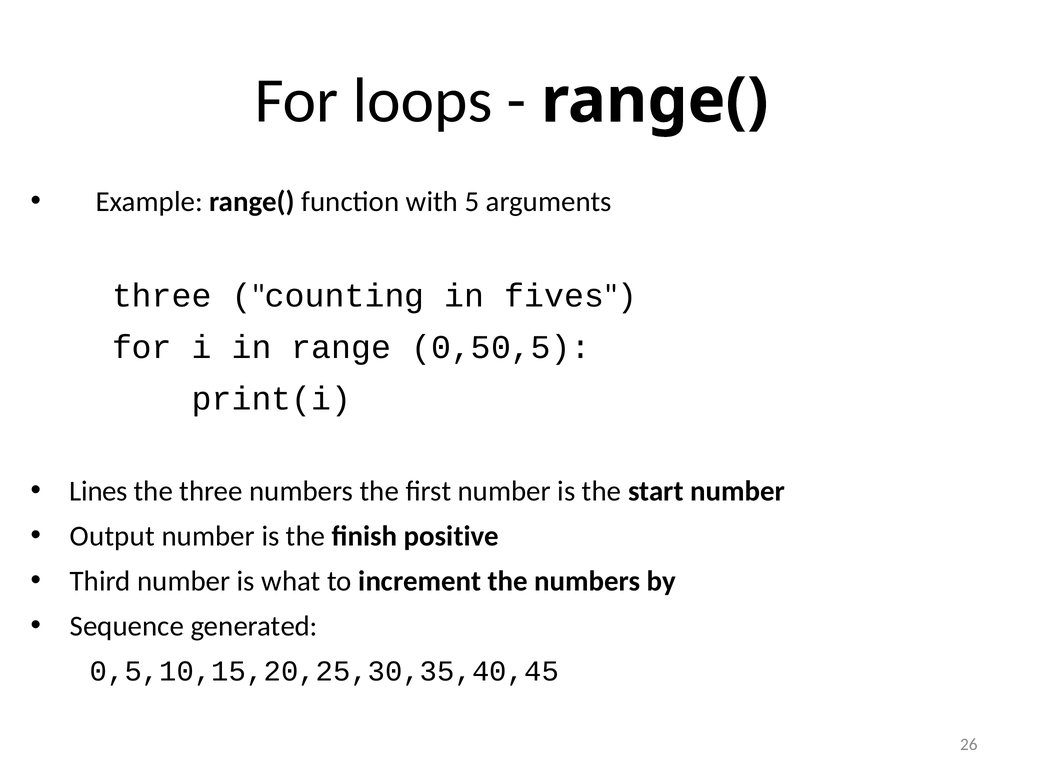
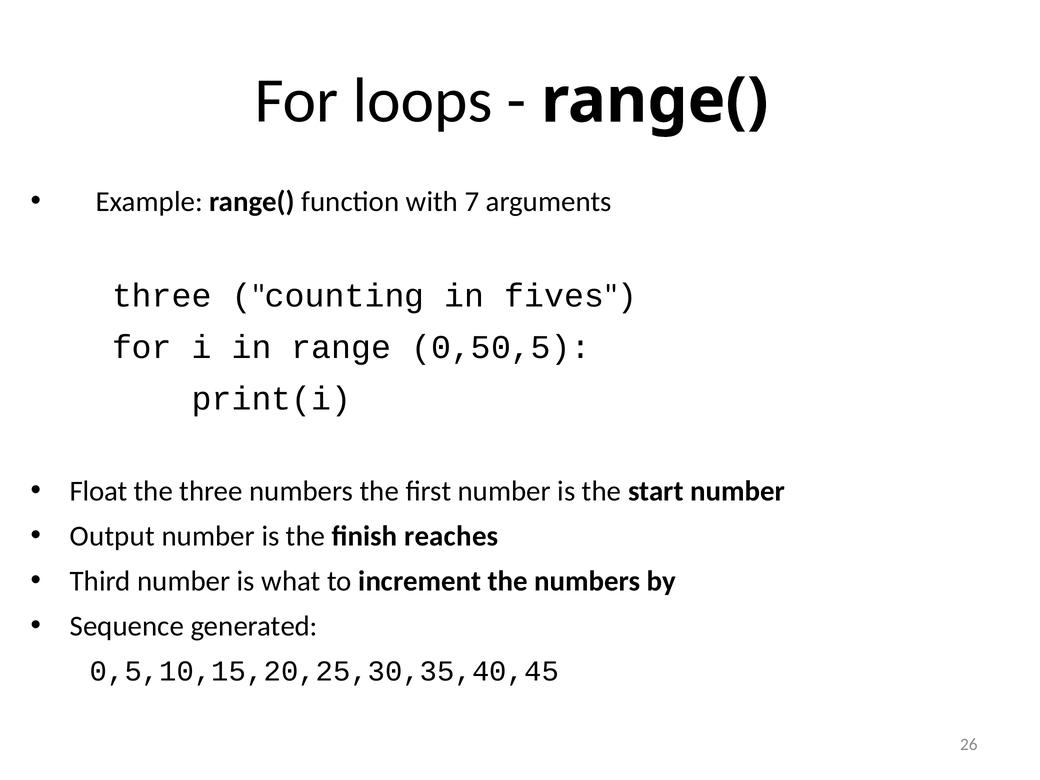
5: 5 -> 7
Lines: Lines -> Float
positive: positive -> reaches
